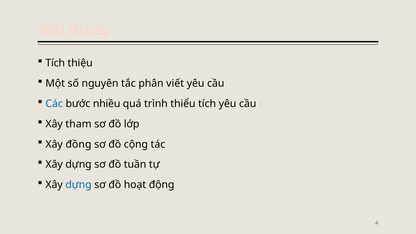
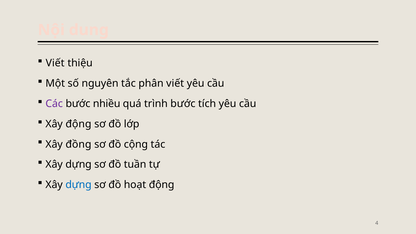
Tích at (55, 63): Tích -> Viết
Các colour: blue -> purple
trình thiểu: thiểu -> bước
Xây tham: tham -> động
